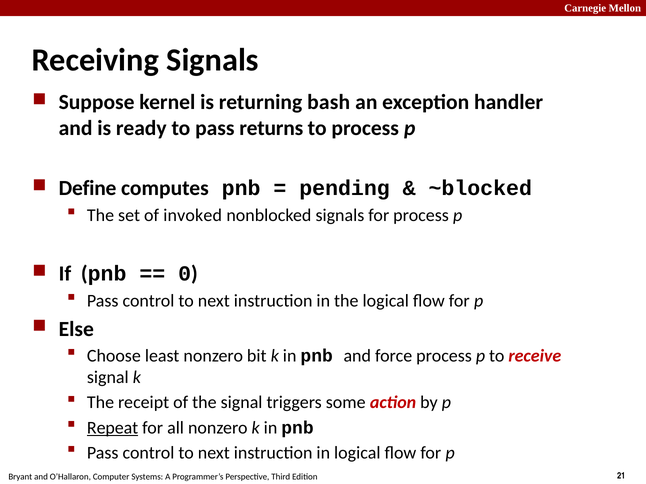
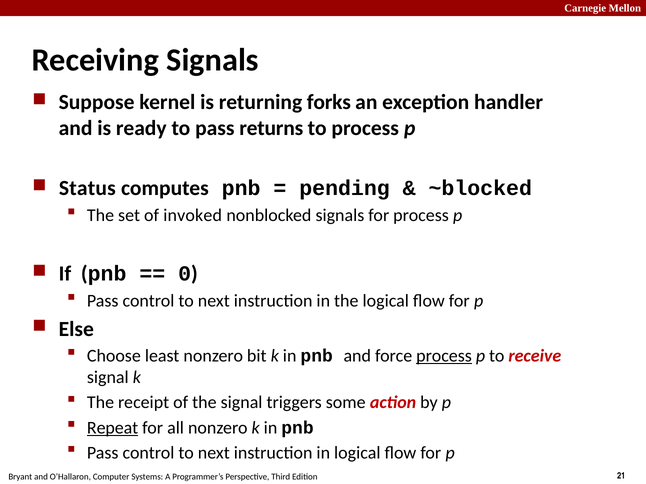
bash: bash -> forks
Define: Define -> Status
process at (444, 356) underline: none -> present
